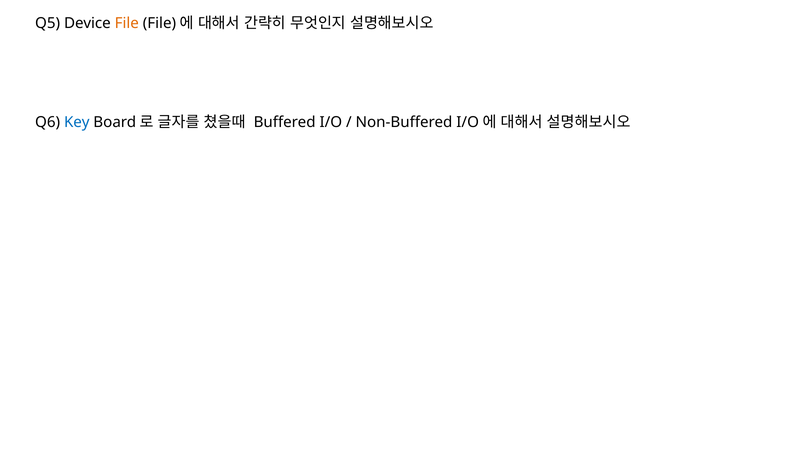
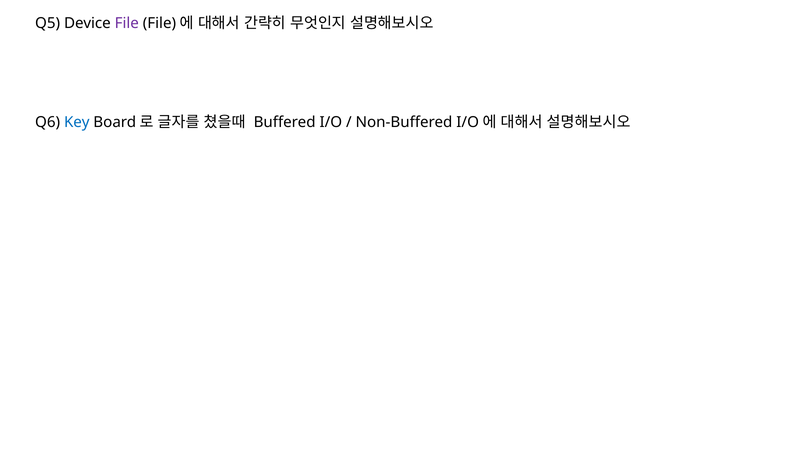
File colour: orange -> purple
